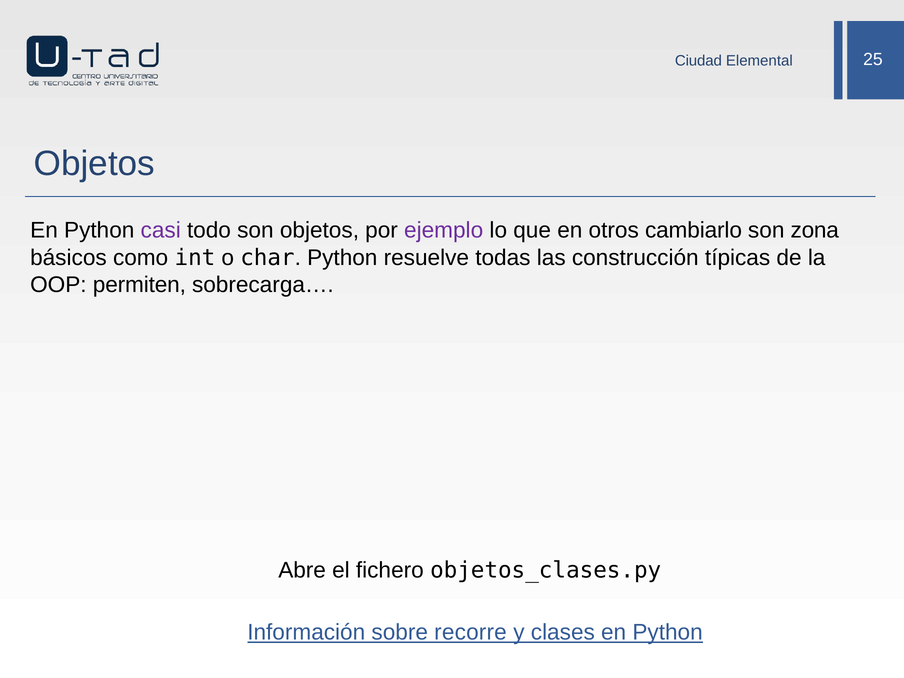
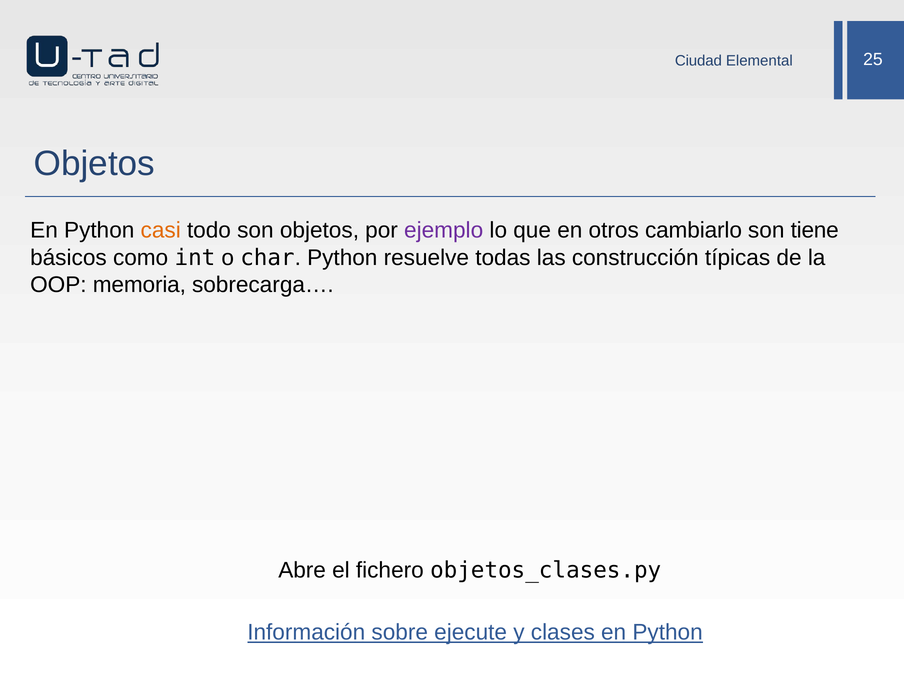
casi colour: purple -> orange
zona: zona -> tiene
permiten: permiten -> memoria
recorre: recorre -> ejecute
